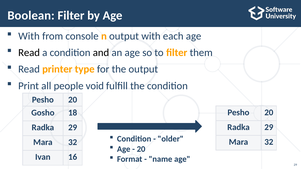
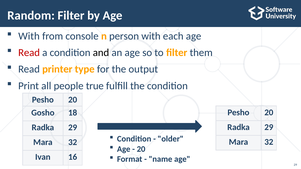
Boolean: Boolean -> Random
n output: output -> person
Read at (29, 53) colour: black -> red
void: void -> true
